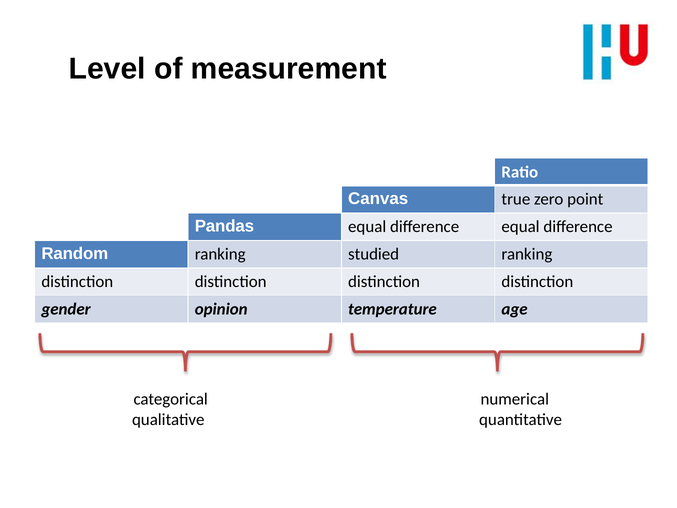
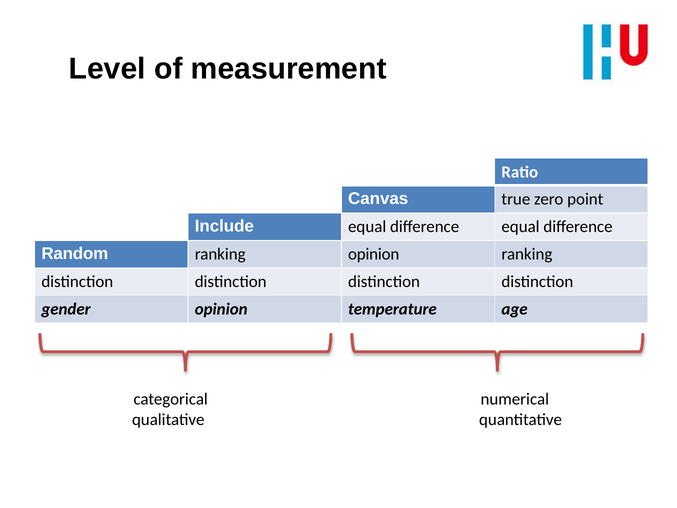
Pandas: Pandas -> Include
ranking studied: studied -> opinion
